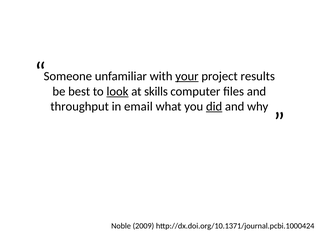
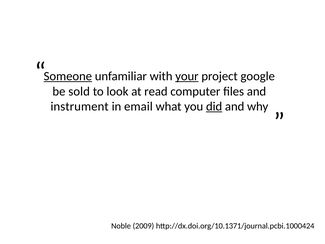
Someone underline: none -> present
results: results -> google
best: best -> sold
look underline: present -> none
skills: skills -> read
throughput: throughput -> instrument
